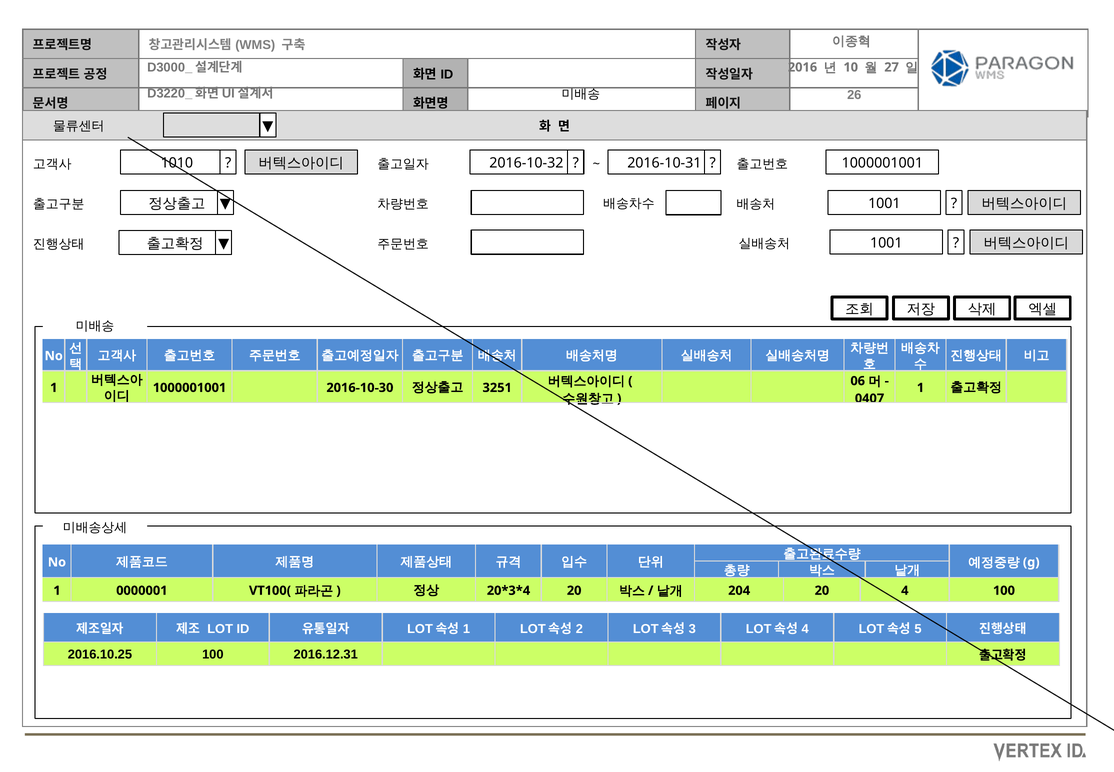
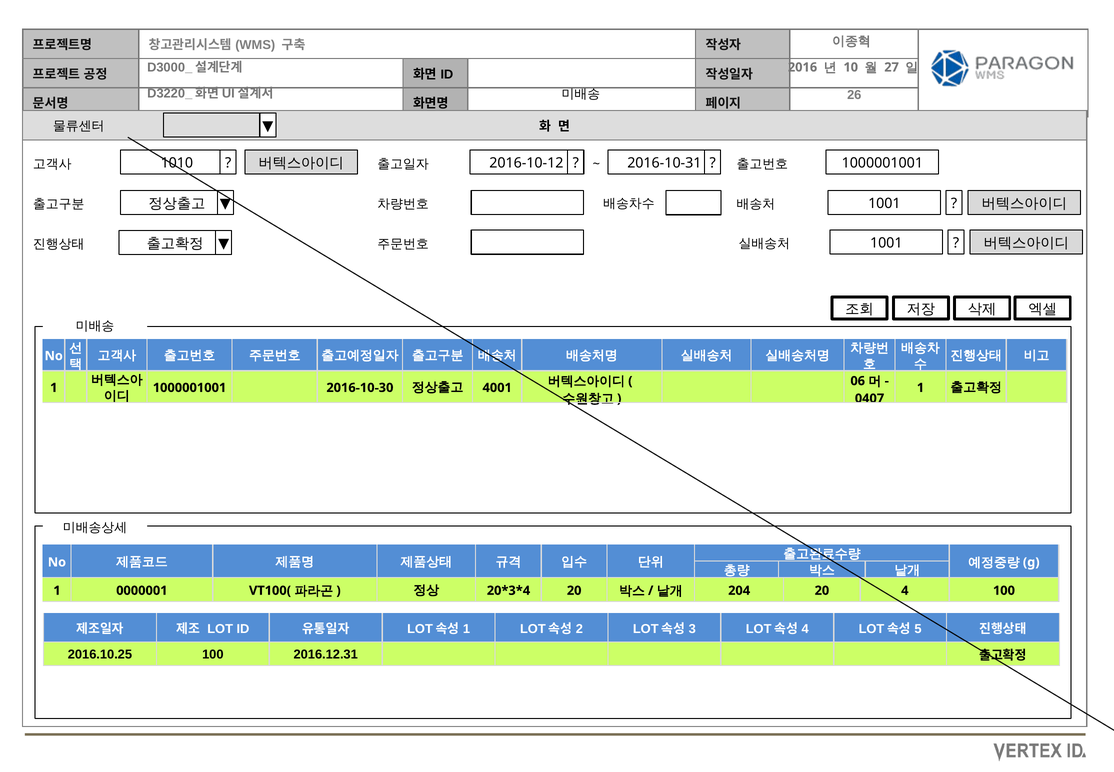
2016-10-32: 2016-10-32 -> 2016-10-12
3251: 3251 -> 4001
